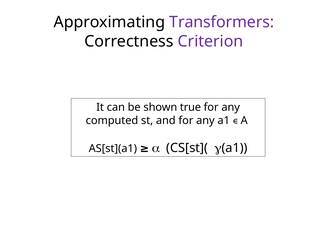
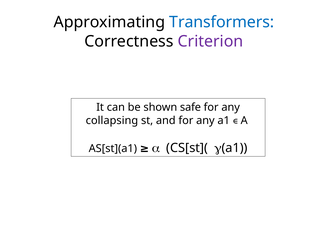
Transformers colour: purple -> blue
true: true -> safe
computed: computed -> collapsing
